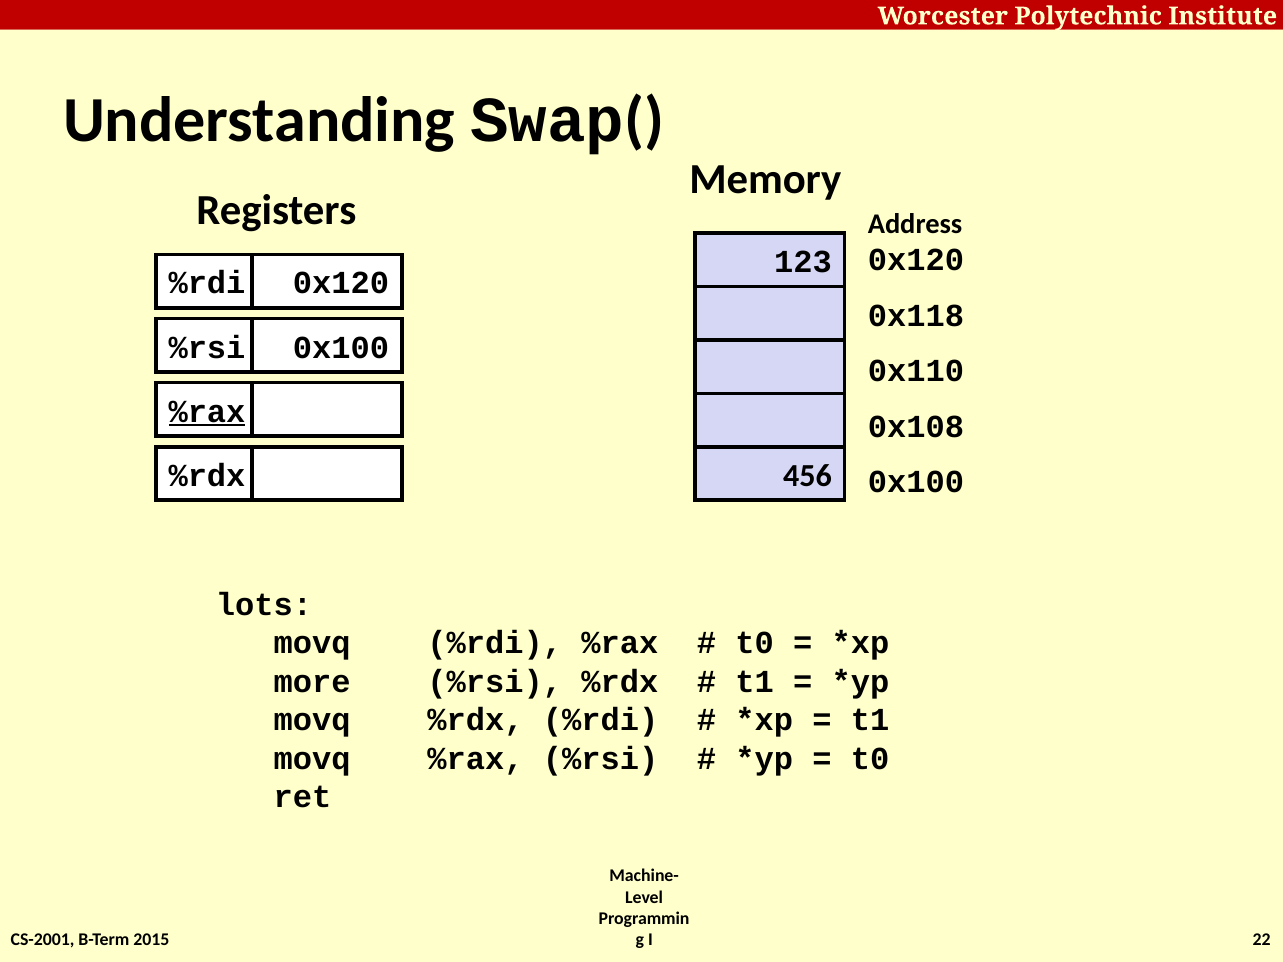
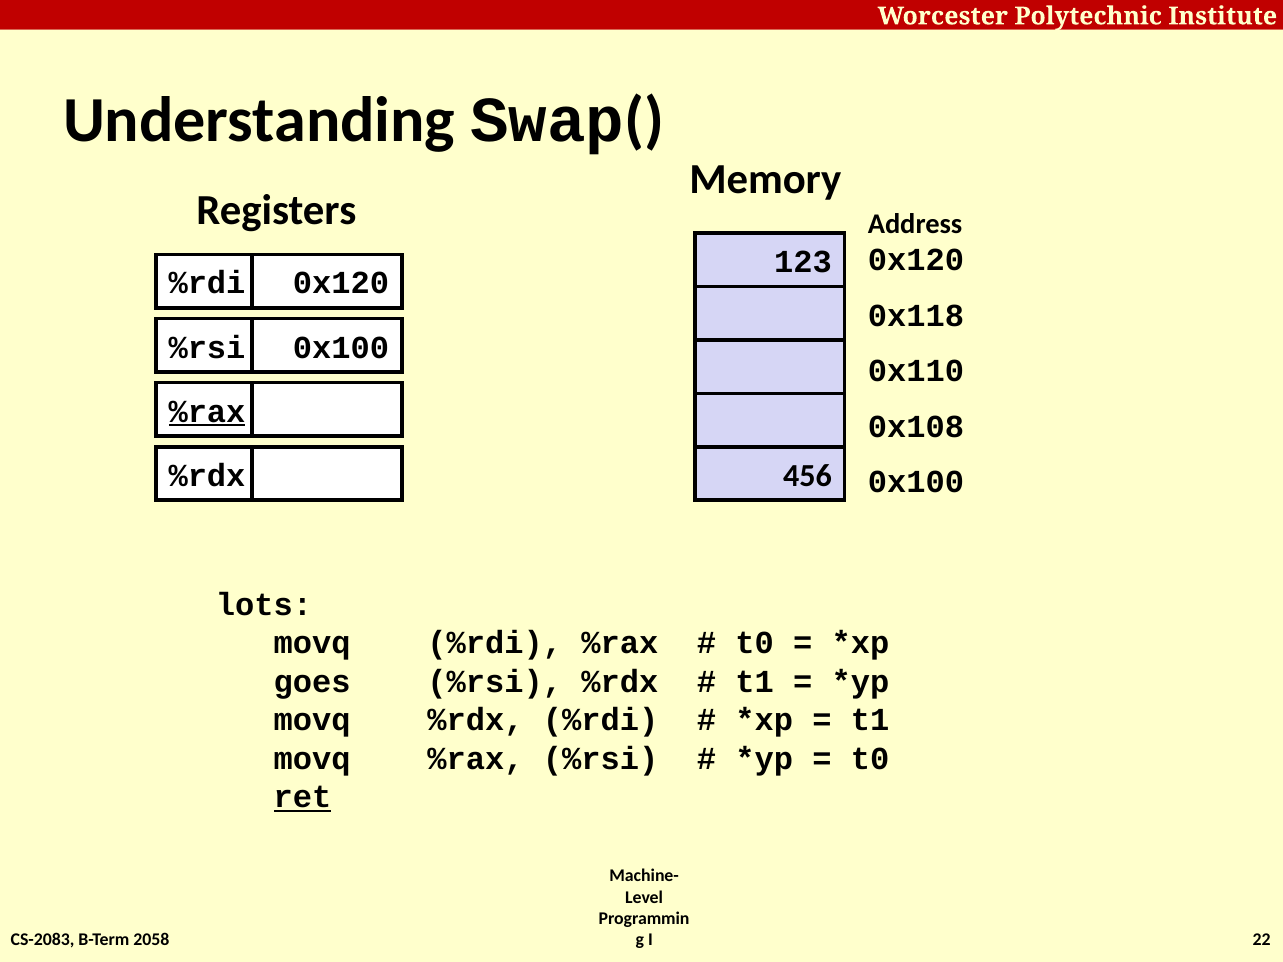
more: more -> goes
ret underline: none -> present
CS-2001: CS-2001 -> CS-2083
2015: 2015 -> 2058
